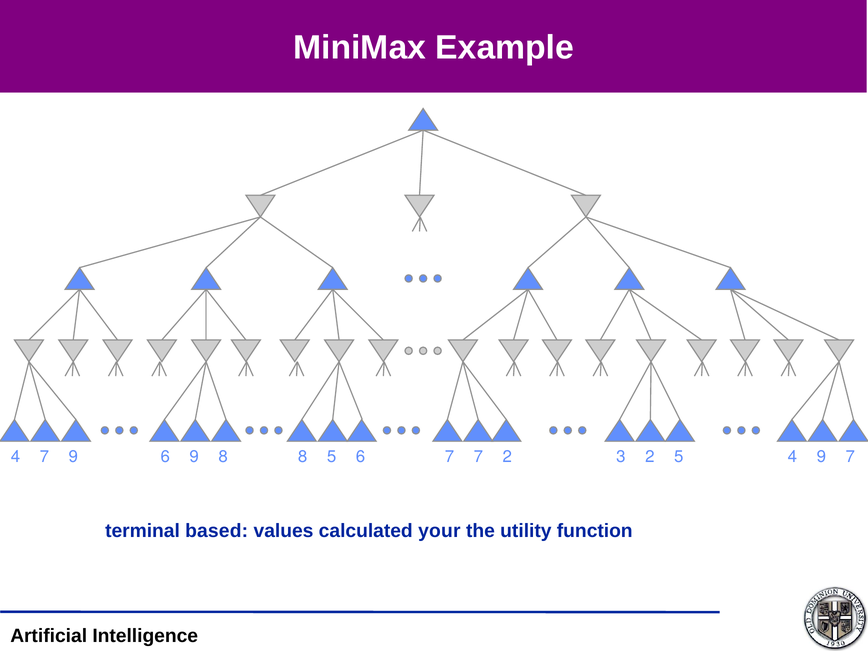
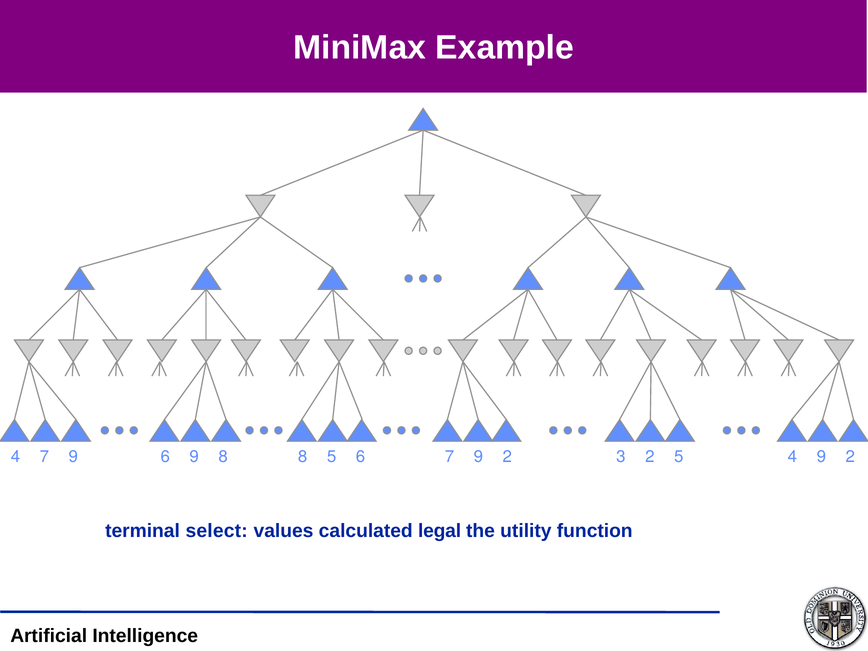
6 7 7: 7 -> 9
4 9 7: 7 -> 2
based: based -> select
your: your -> legal
